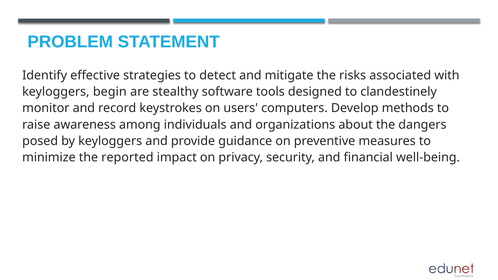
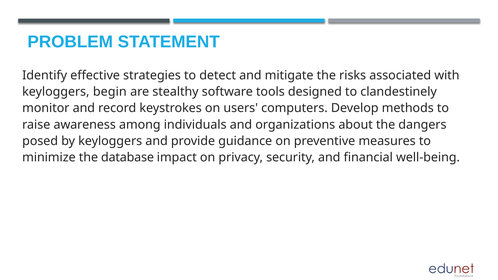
reported: reported -> database
